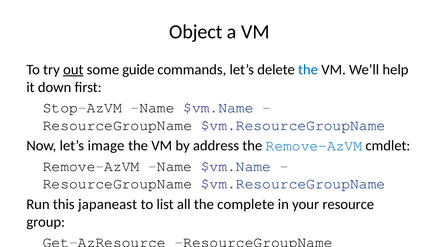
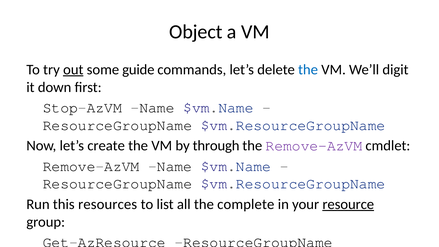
help: help -> digit
let’s image: image -> create
by address: address -> through
Remove-AzVM at (314, 146) colour: blue -> purple
this japaneast: japaneast -> resources
resource at (348, 204) underline: none -> present
